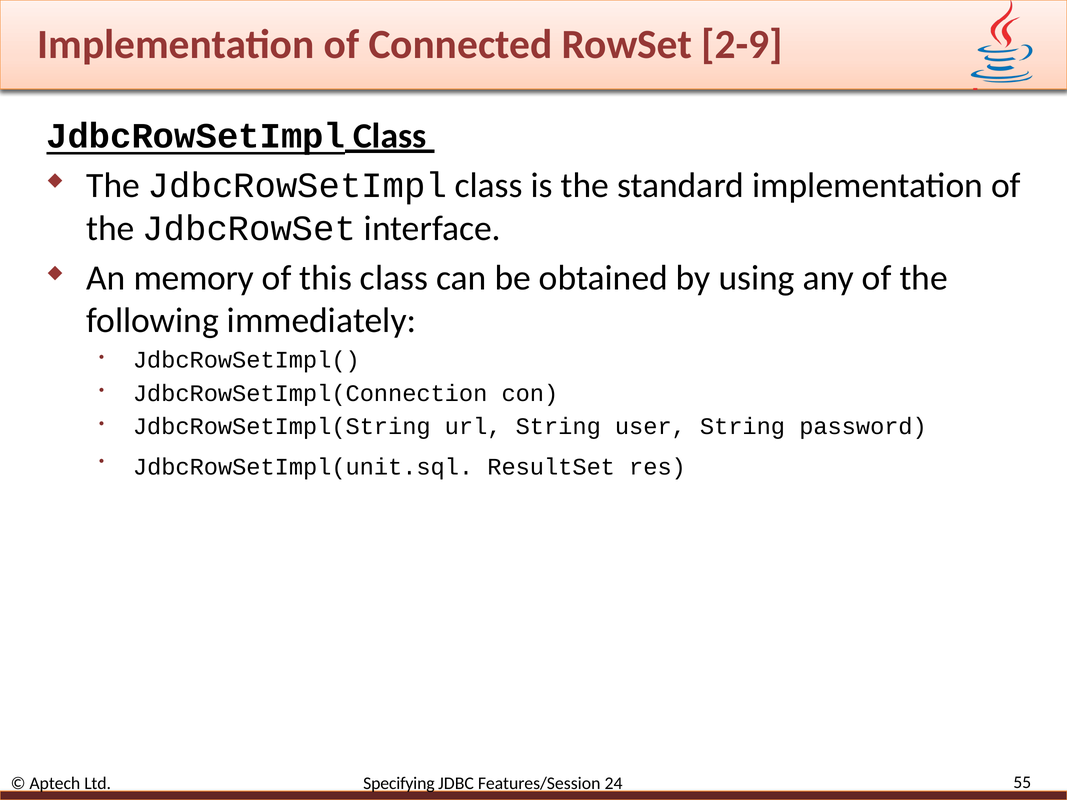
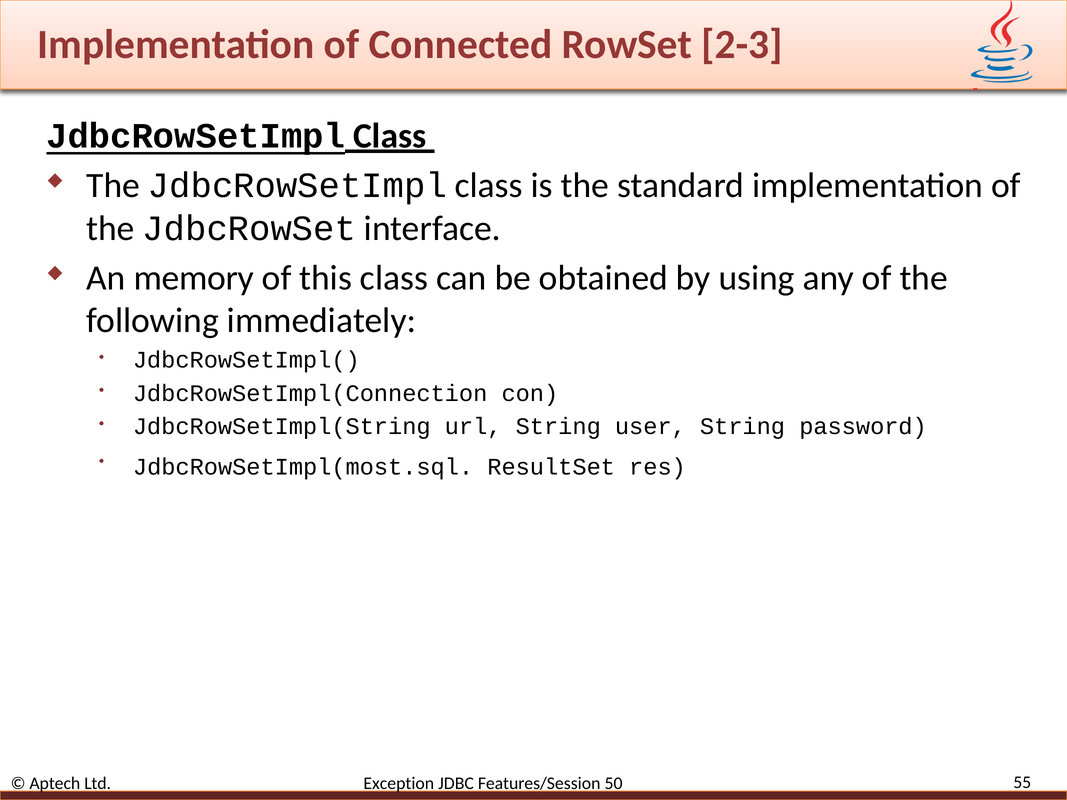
2-9: 2-9 -> 2-3
JdbcRowSetImpl(unit.sql: JdbcRowSetImpl(unit.sql -> JdbcRowSetImpl(most.sql
Specifying: Specifying -> Exception
24: 24 -> 50
